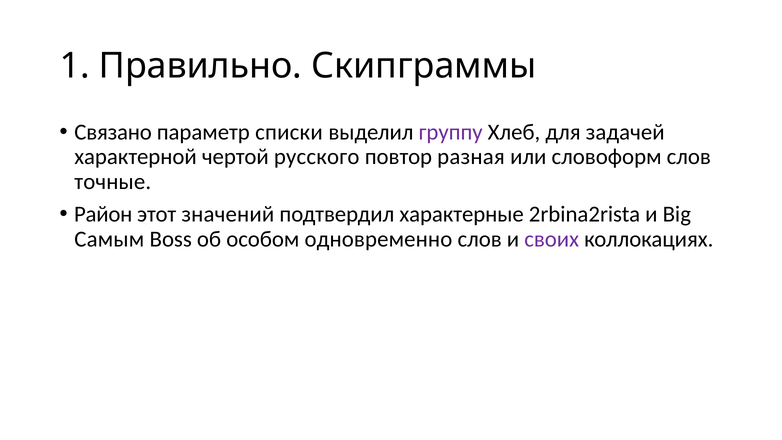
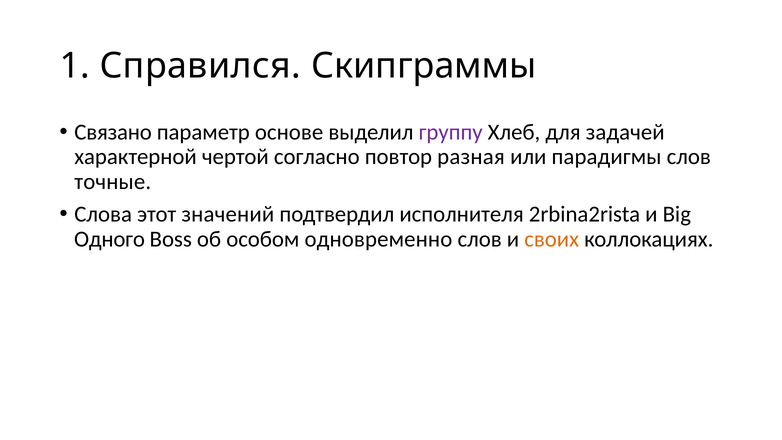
Правильно: Правильно -> Справился
списки: списки -> основе
русского: русского -> согласно
словоформ: словоформ -> парадигмы
Район: Район -> Слова
характерные: характерные -> исполнителя
Самым: Самым -> Одного
своих colour: purple -> orange
